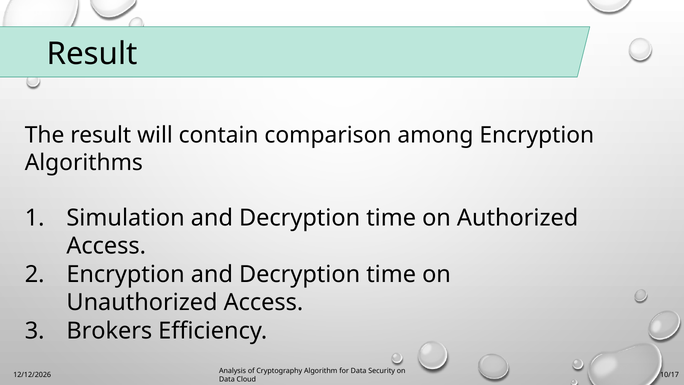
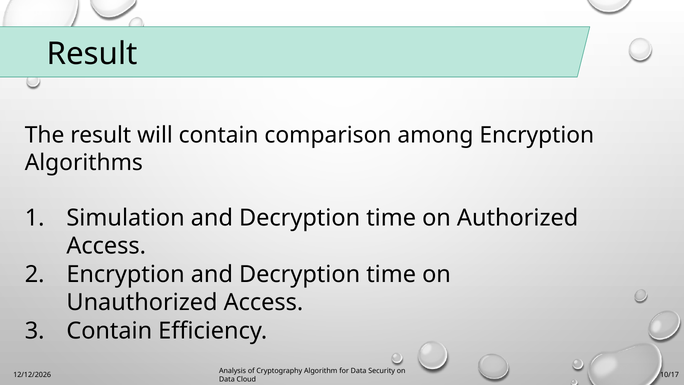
Brokers at (109, 331): Brokers -> Contain
